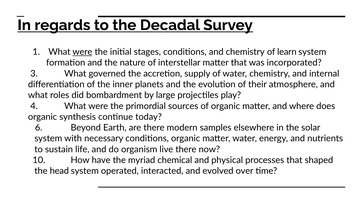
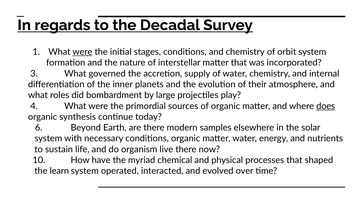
learn: learn -> orbit
does underline: none -> present
head: head -> learn
